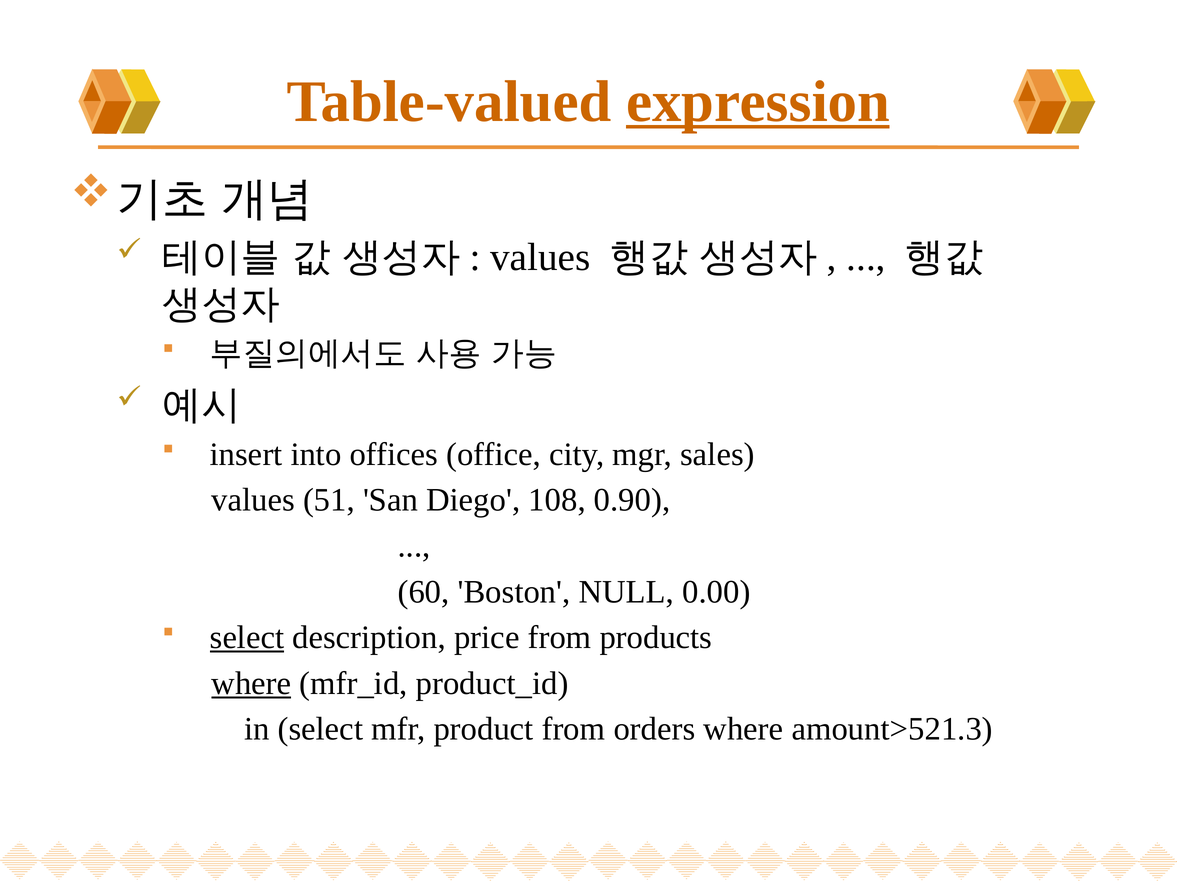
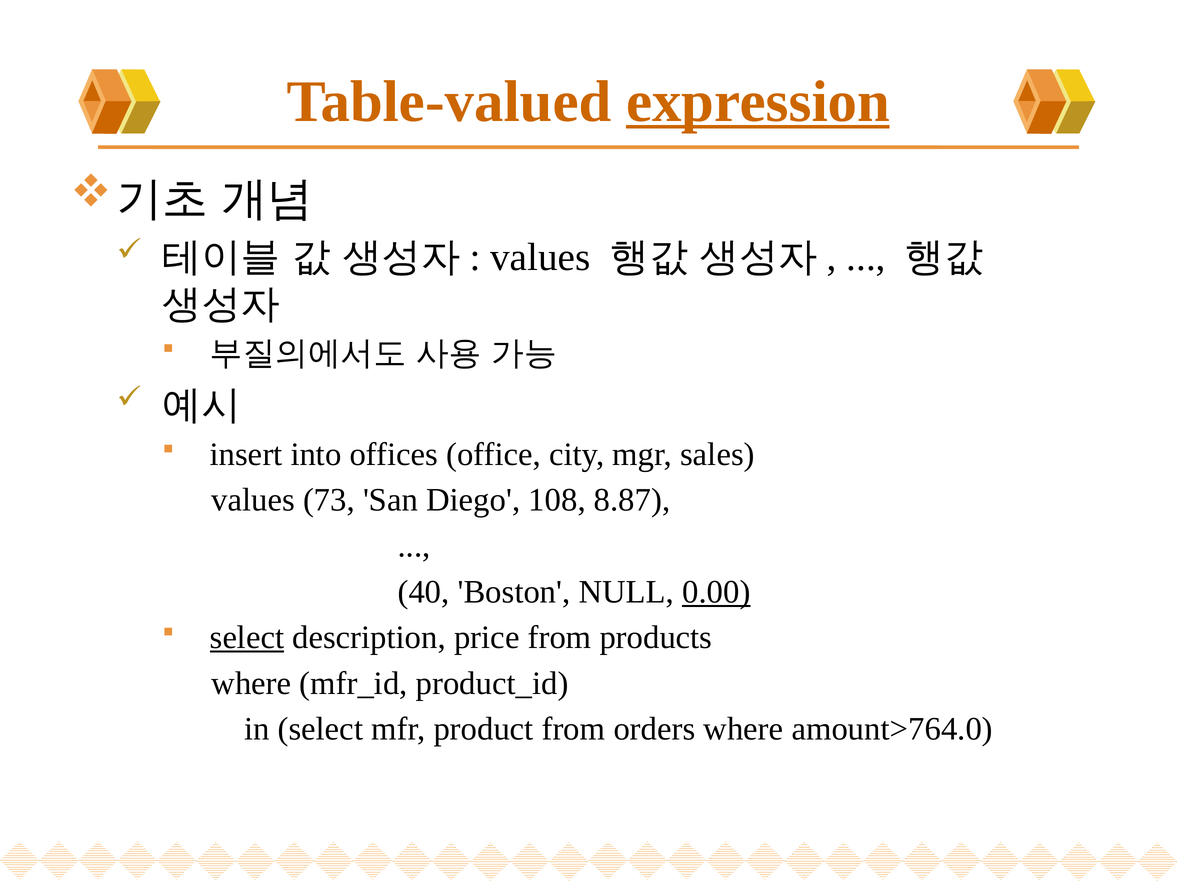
51: 51 -> 73
0.90: 0.90 -> 8.87
60: 60 -> 40
0.00 underline: none -> present
where at (251, 683) underline: present -> none
amount>521.3: amount>521.3 -> amount>764.0
